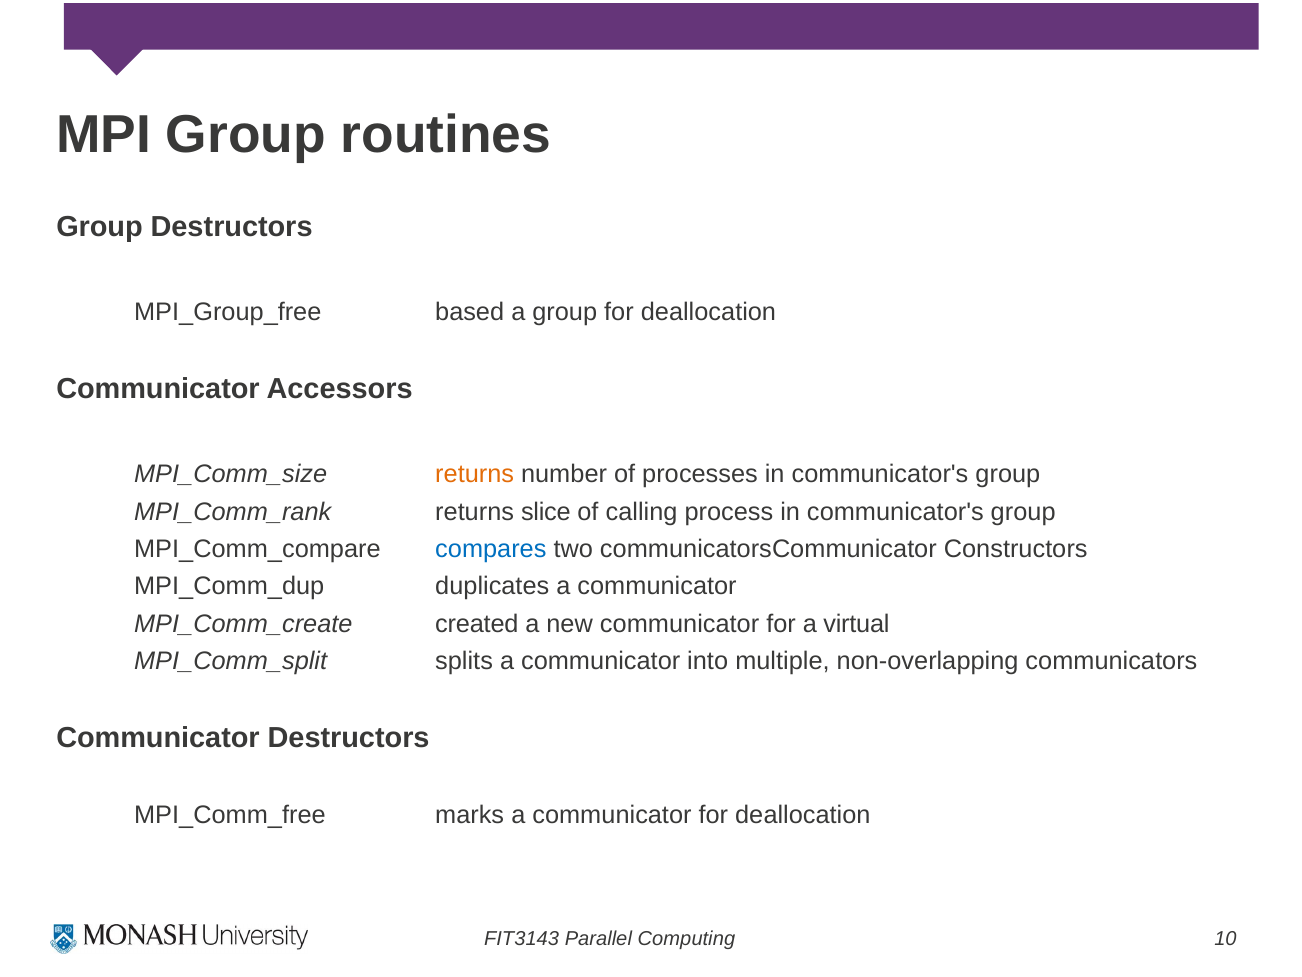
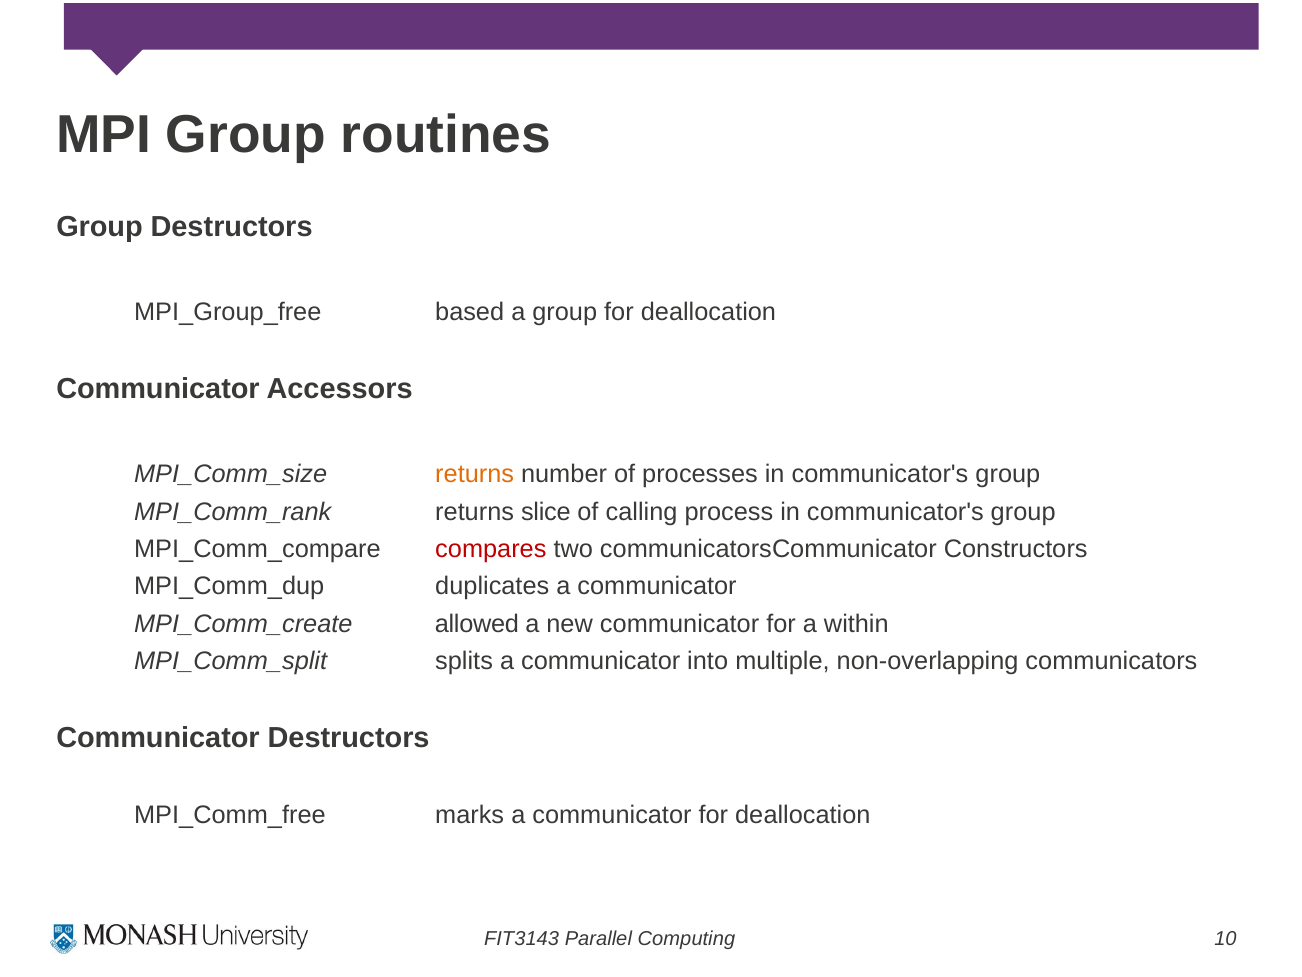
compares colour: blue -> red
created: created -> allowed
virtual: virtual -> within
